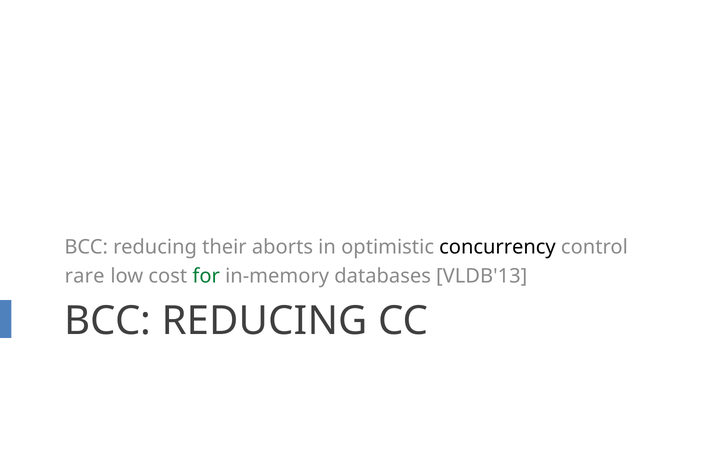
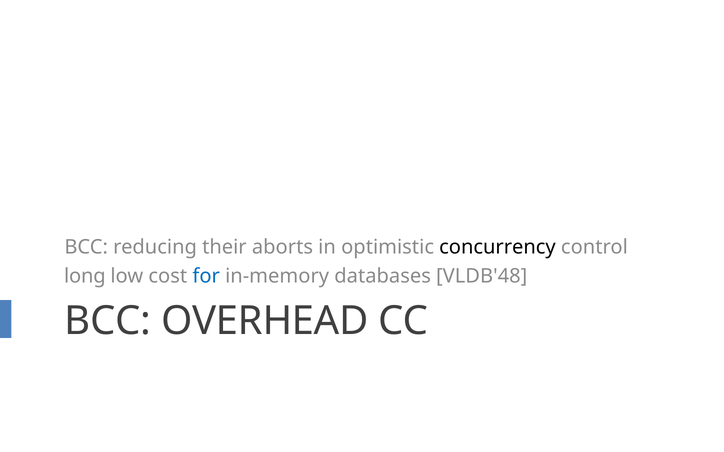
rare: rare -> long
for colour: green -> blue
VLDB'13: VLDB'13 -> VLDB'48
REDUCING at (265, 321): REDUCING -> OVERHEAD
